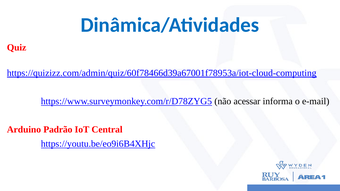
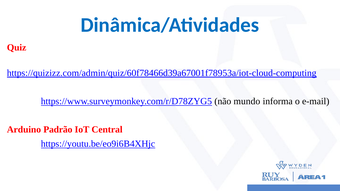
acessar: acessar -> mundo
